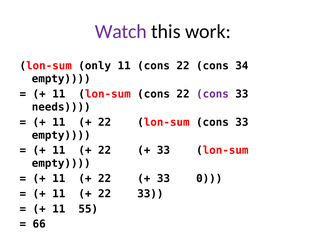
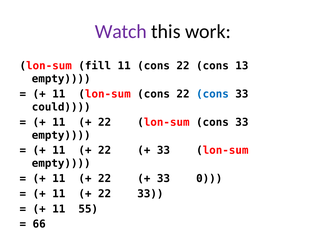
only: only -> fill
34: 34 -> 13
cons at (212, 94) colour: purple -> blue
needs: needs -> could
